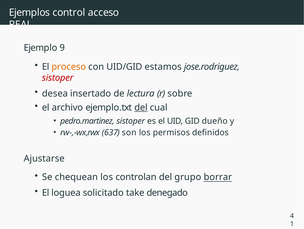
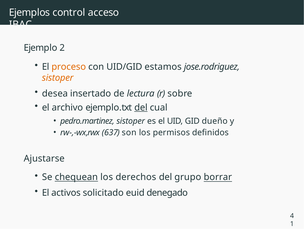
REAL: REAL -> IBAC
9: 9 -> 2
sistoper at (58, 78) colour: red -> orange
chequean underline: none -> present
controlan: controlan -> derechos
loguea: loguea -> activos
take: take -> euid
